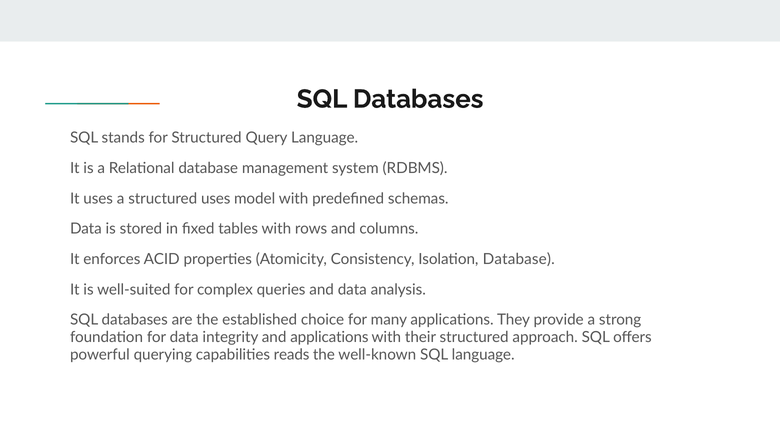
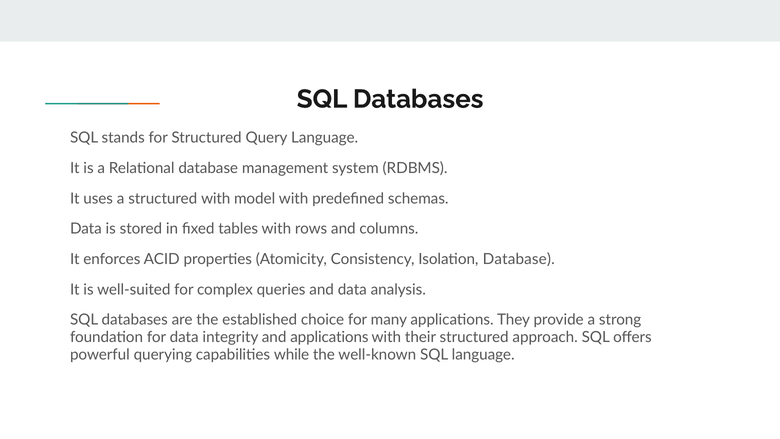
structured uses: uses -> with
reads: reads -> while
